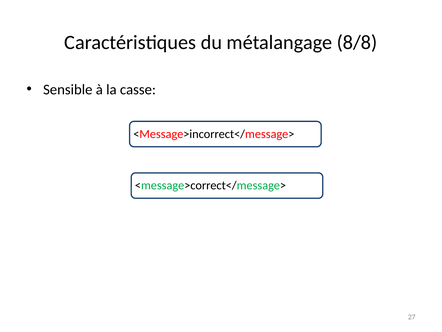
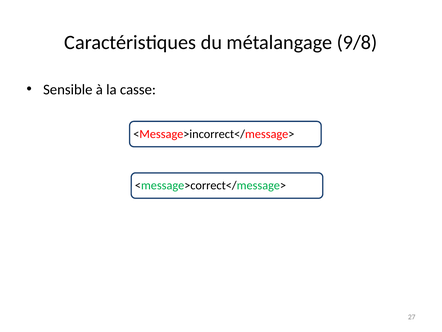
8/8: 8/8 -> 9/8
